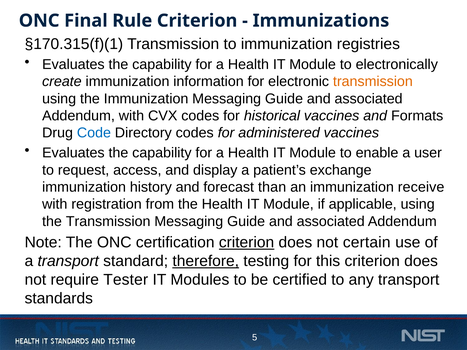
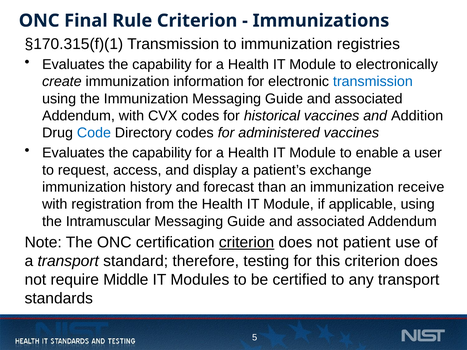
transmission at (373, 82) colour: orange -> blue
Formats: Formats -> Addition
the Transmission: Transmission -> Intramuscular
certain: certain -> patient
therefore underline: present -> none
Tester: Tester -> Middle
